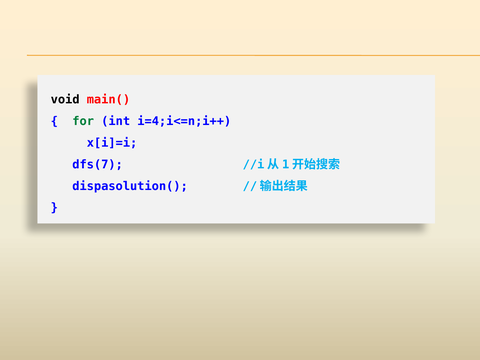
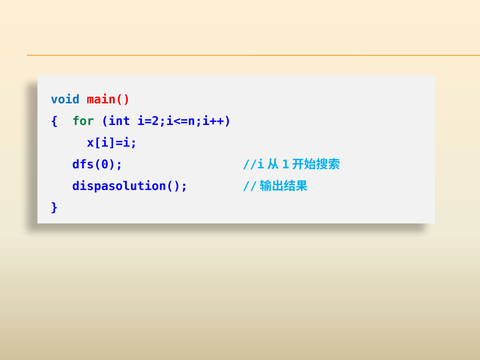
void colour: black -> blue
i=4;i<=n;i++: i=4;i<=n;i++ -> i=2;i<=n;i++
dfs(7: dfs(7 -> dfs(0
